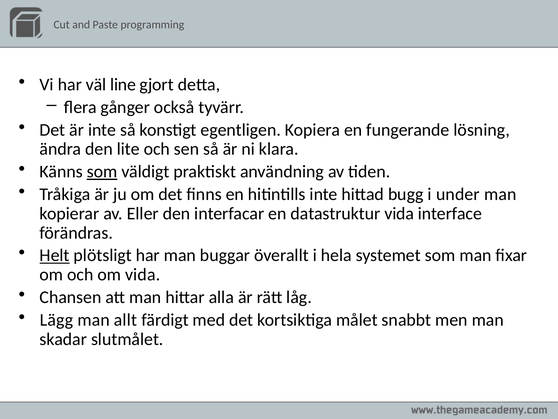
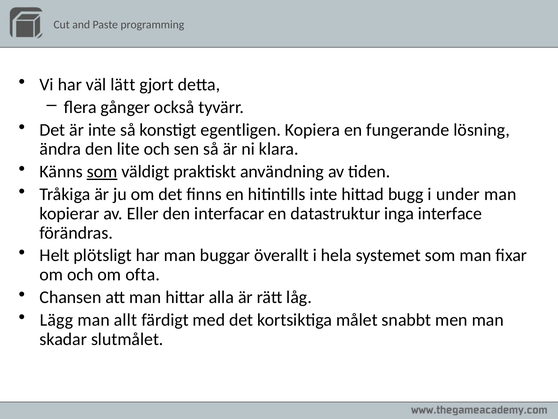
line: line -> lätt
datastruktur vida: vida -> inga
Helt underline: present -> none
om vida: vida -> ofta
